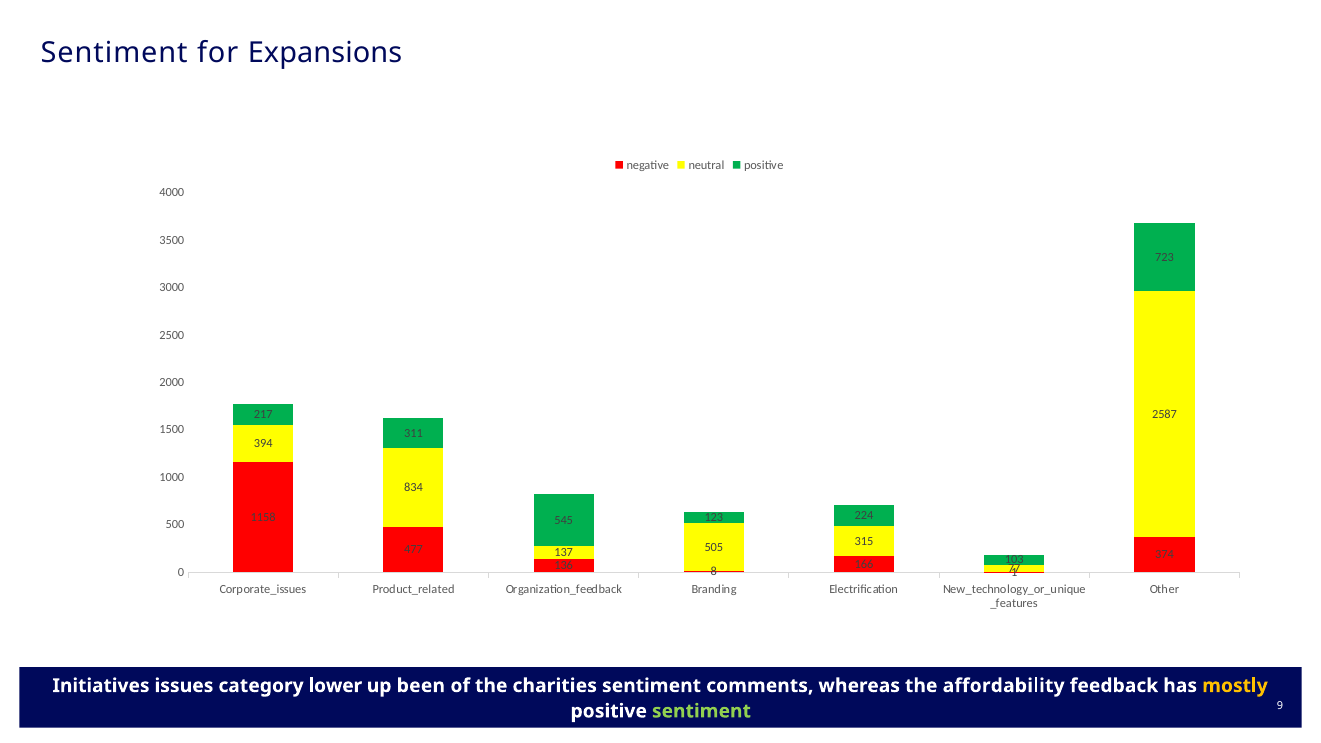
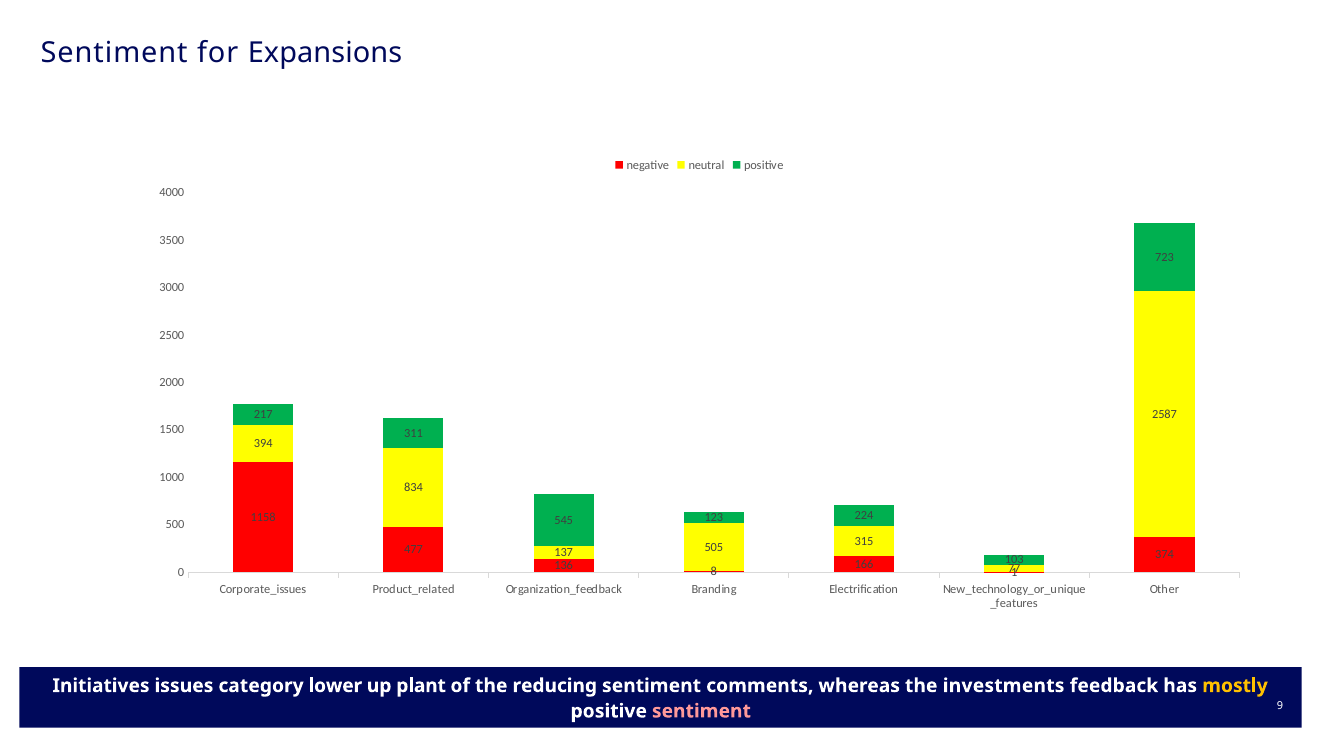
been: been -> plant
charities: charities -> reducing
affordability: affordability -> investments
sentiment at (701, 711) colour: light green -> pink
